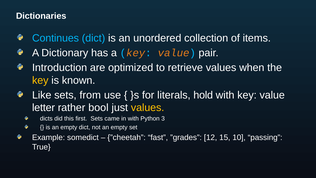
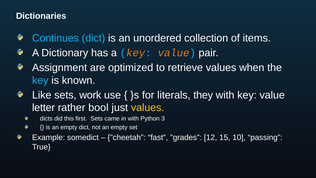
Introduction: Introduction -> Assignment
key at (40, 80) colour: yellow -> light blue
from: from -> work
hold: hold -> they
